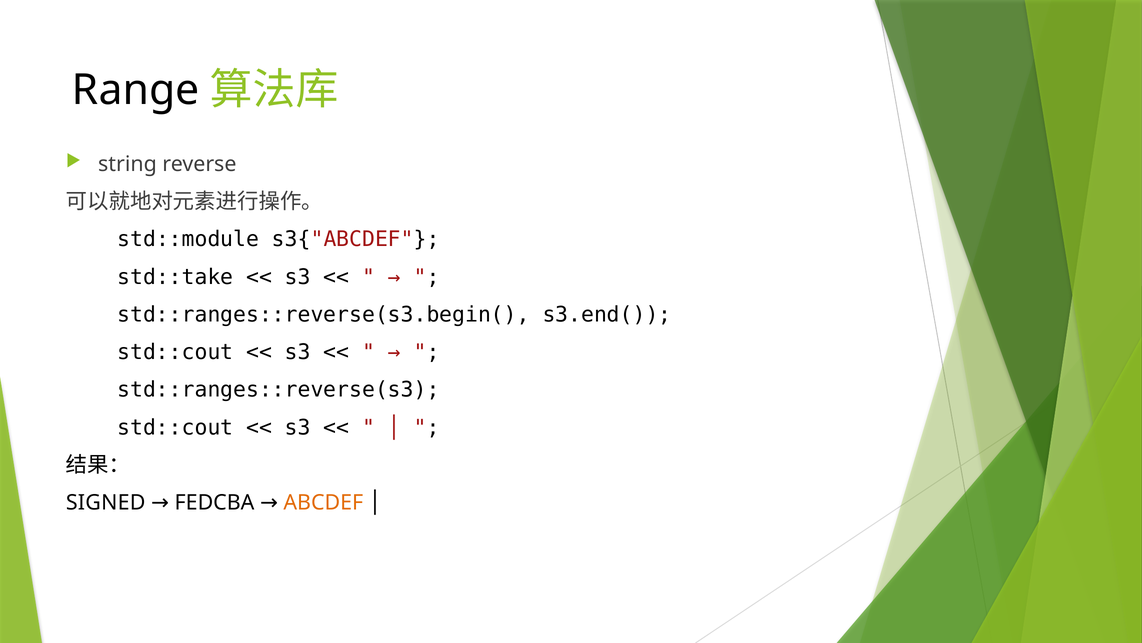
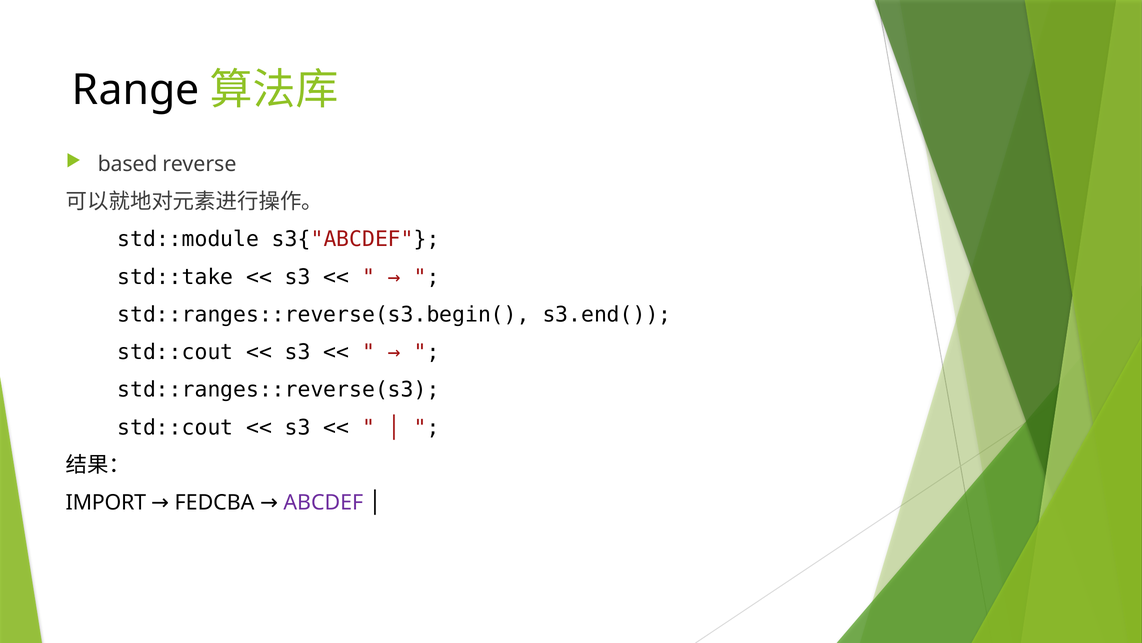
string: string -> based
SIGNED: SIGNED -> IMPORT
ABCDEF colour: orange -> purple
